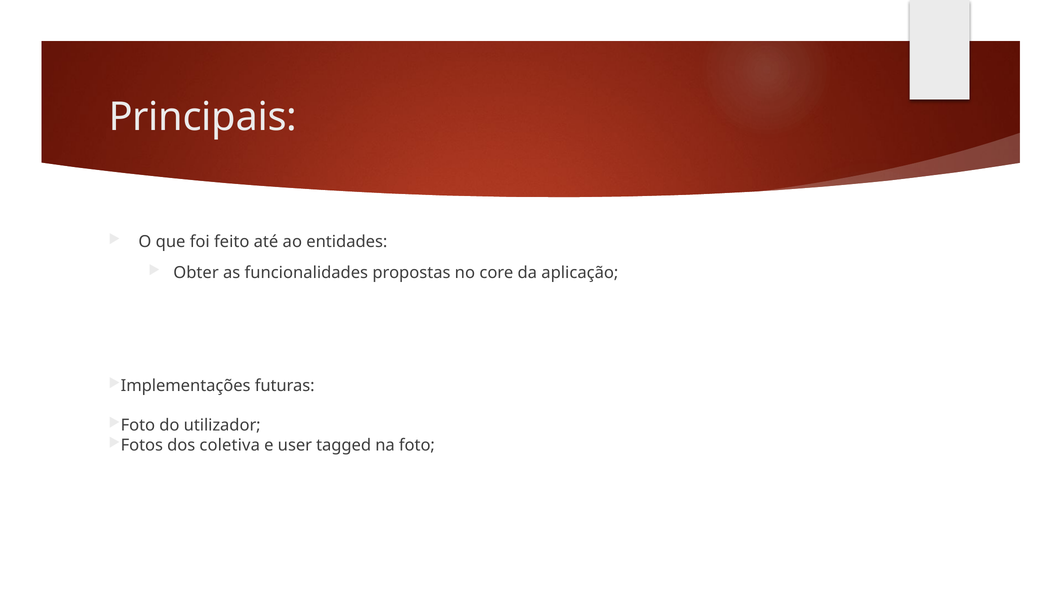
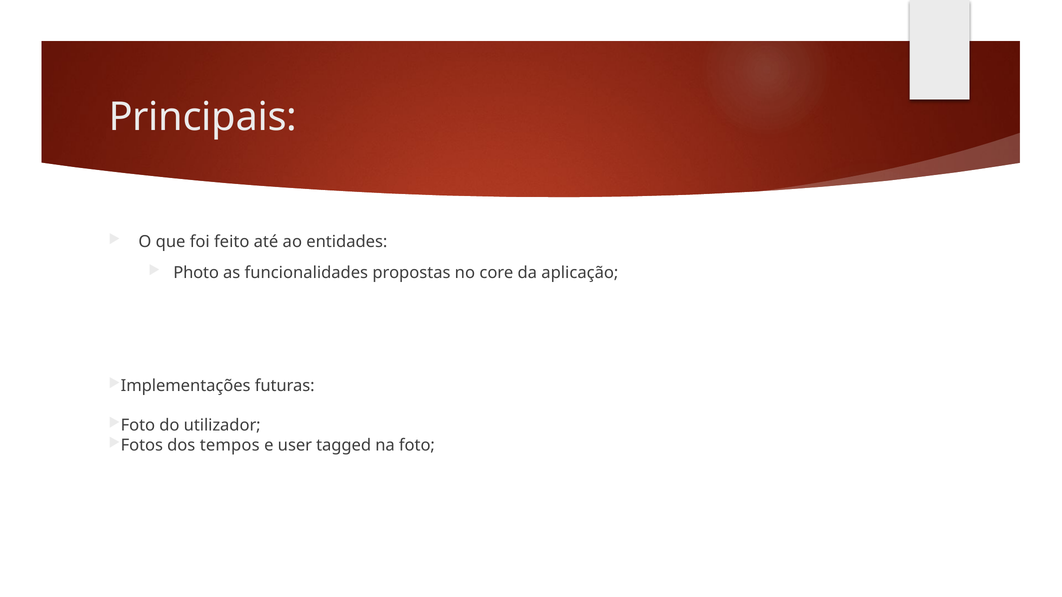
Obter: Obter -> Photo
coletiva: coletiva -> tempos
